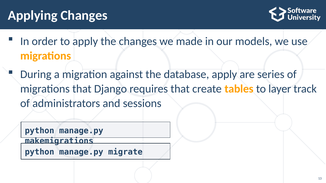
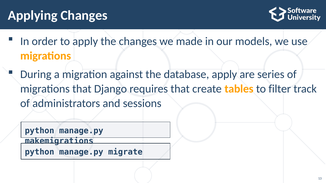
layer: layer -> filter
